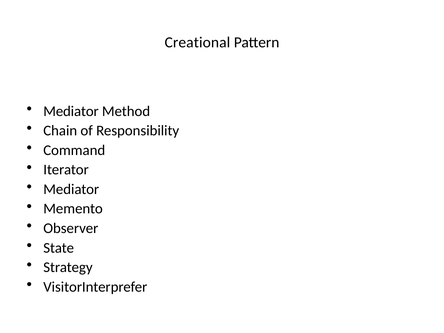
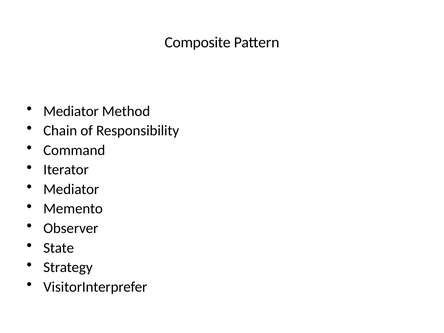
Creational: Creational -> Composite
